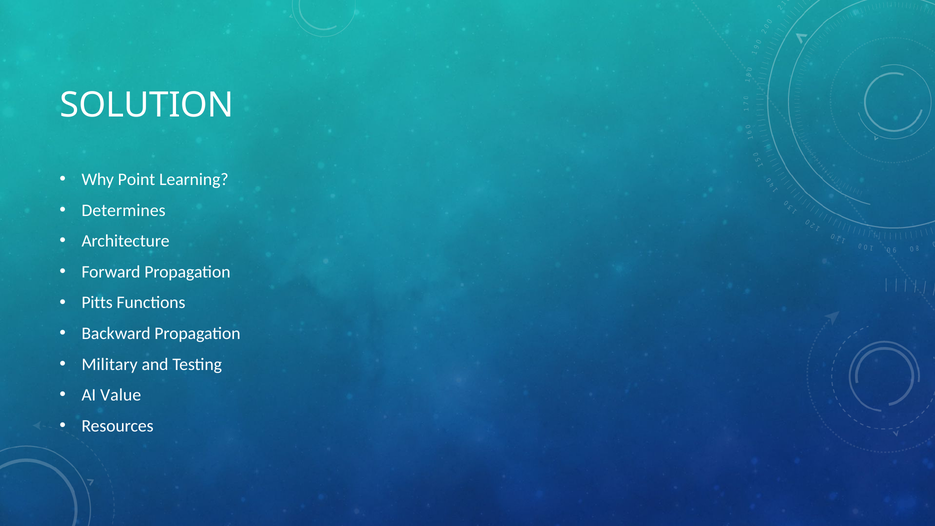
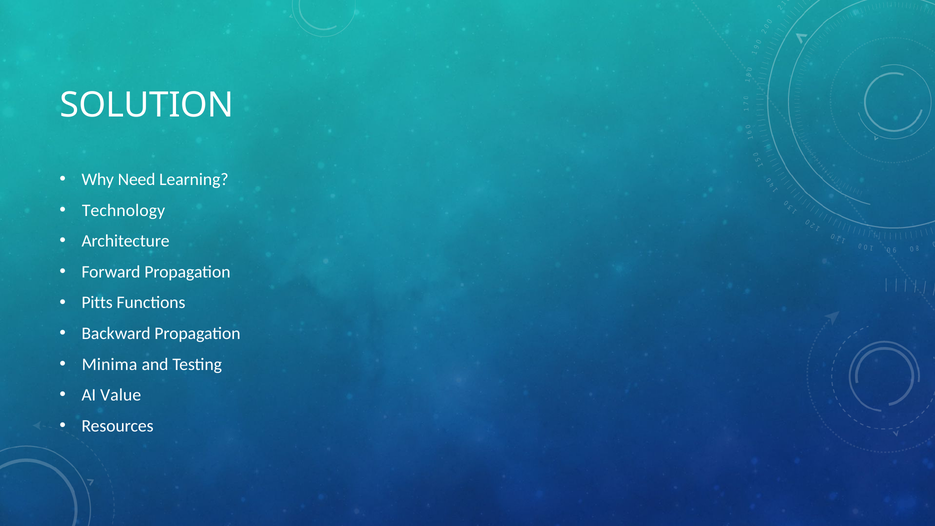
Point: Point -> Need
Determines: Determines -> Technology
Military: Military -> Minima
